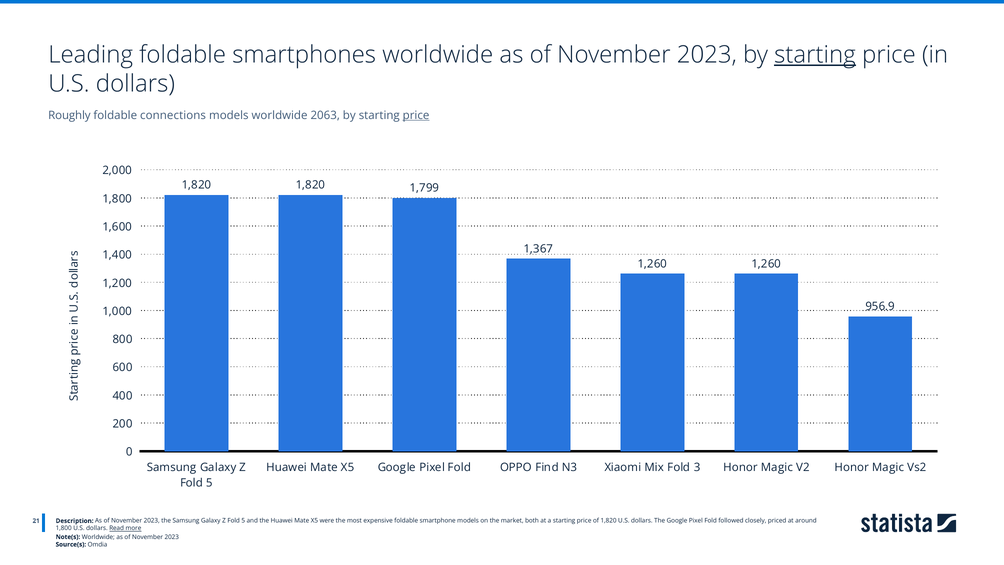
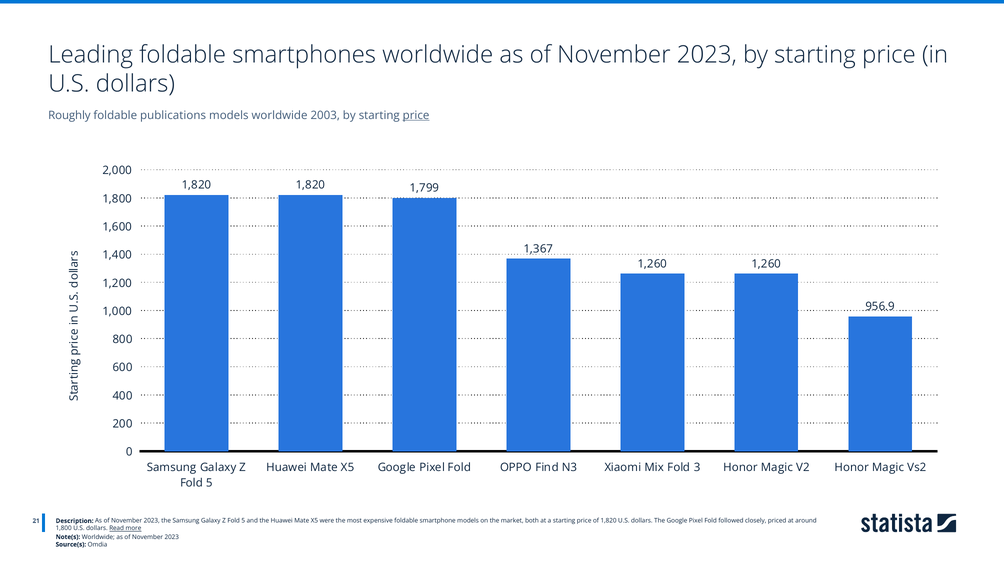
starting at (815, 55) underline: present -> none
connections: connections -> publications
2063: 2063 -> 2003
